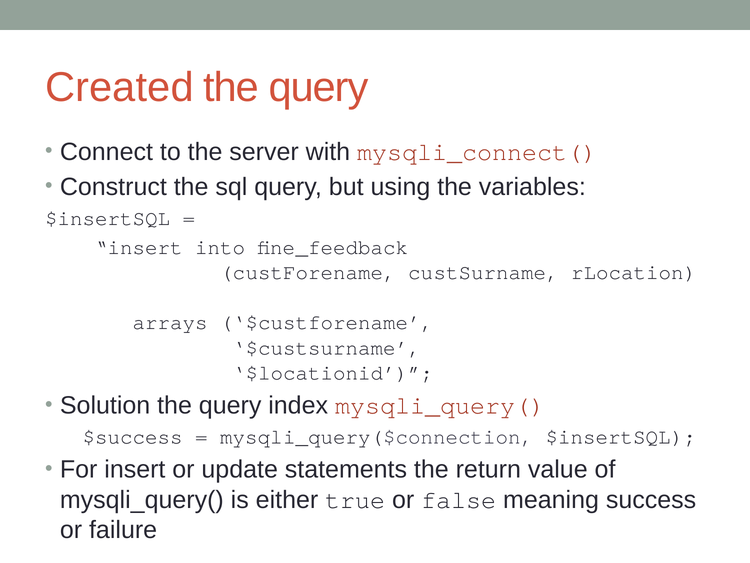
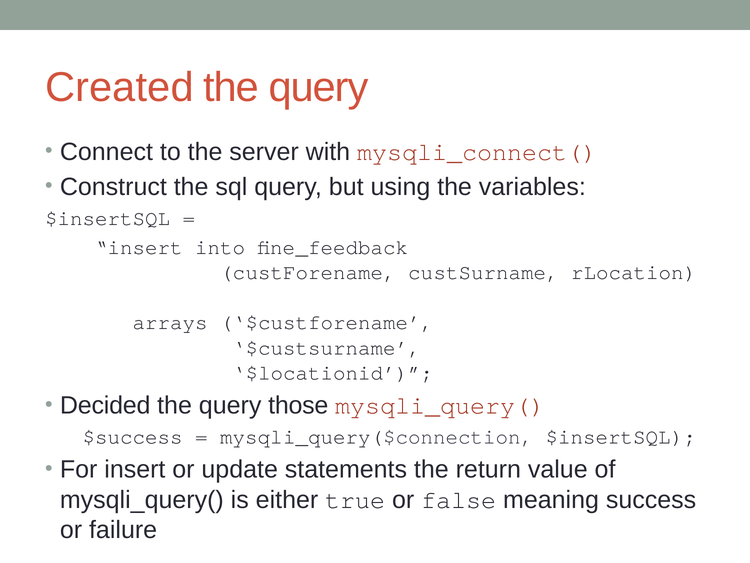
Solution: Solution -> Decided
index: index -> those
